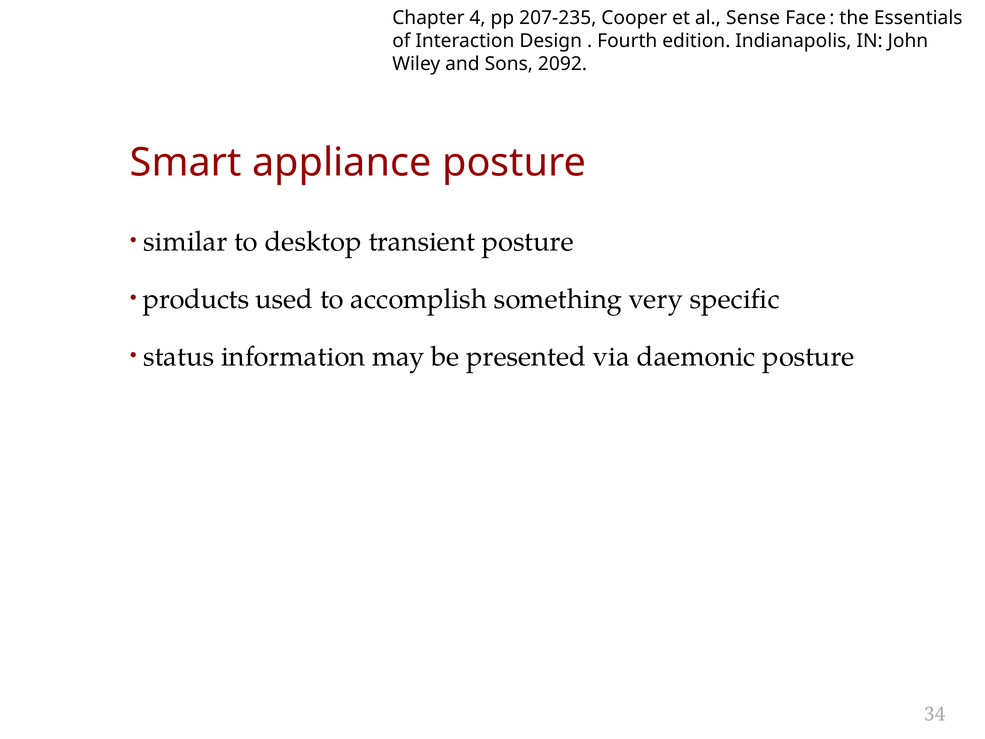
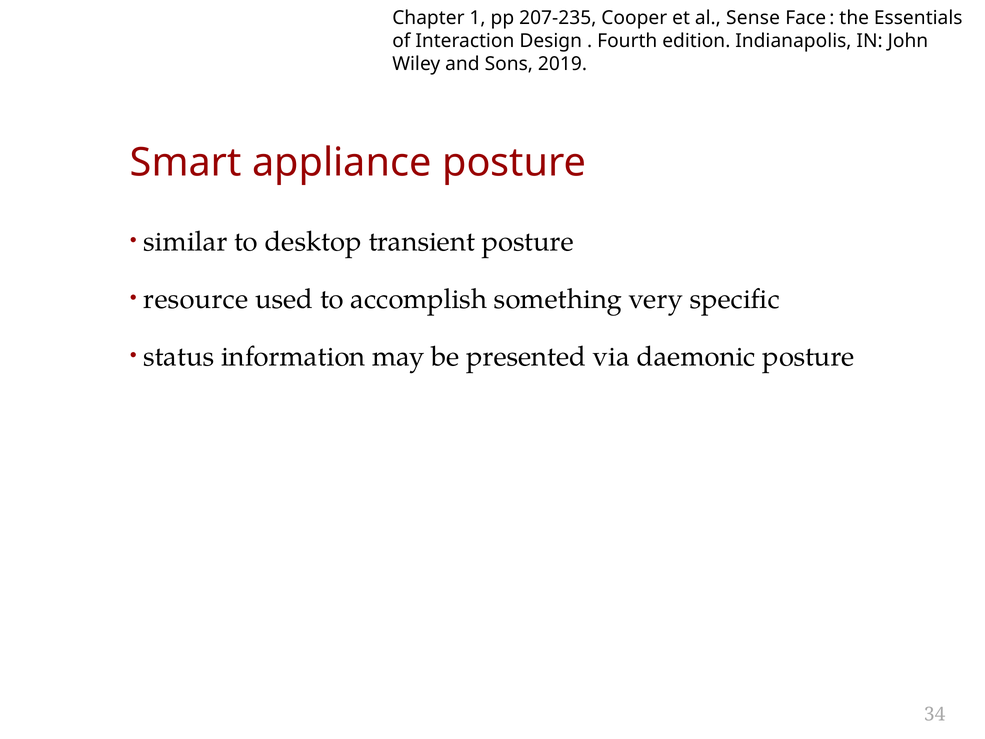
4: 4 -> 1
2092: 2092 -> 2019
products: products -> resource
